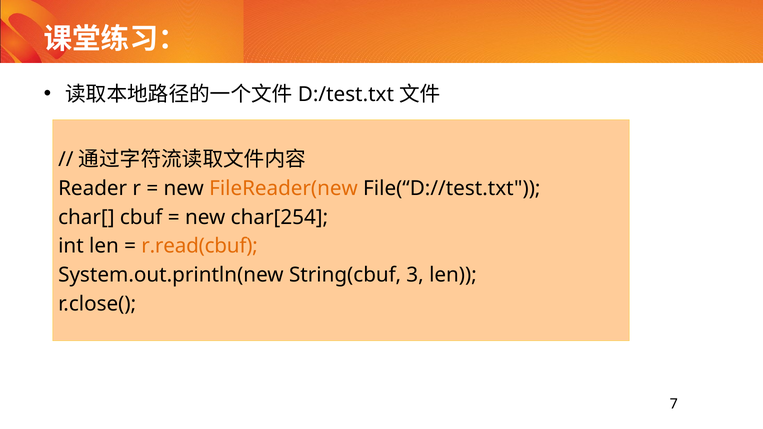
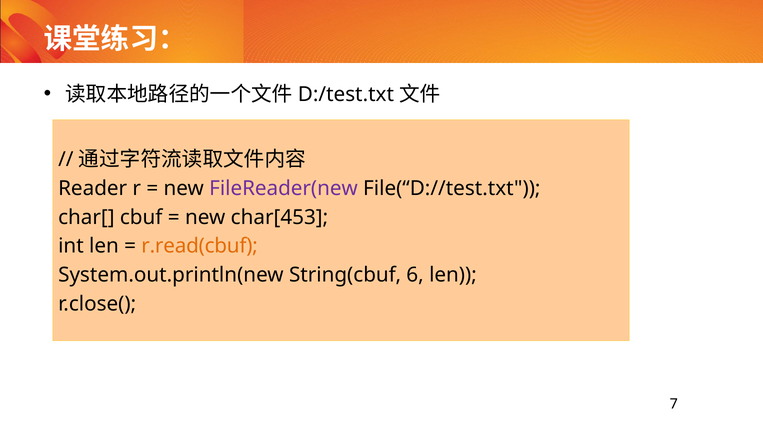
FileReader(new colour: orange -> purple
char[254: char[254 -> char[453
3: 3 -> 6
